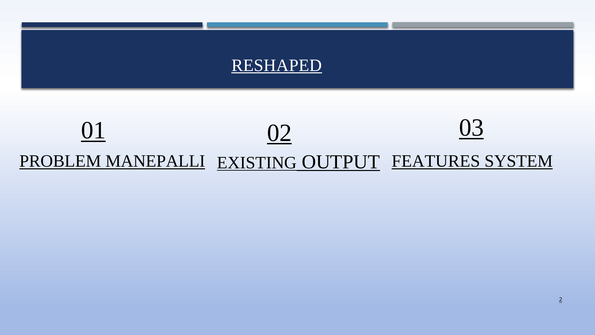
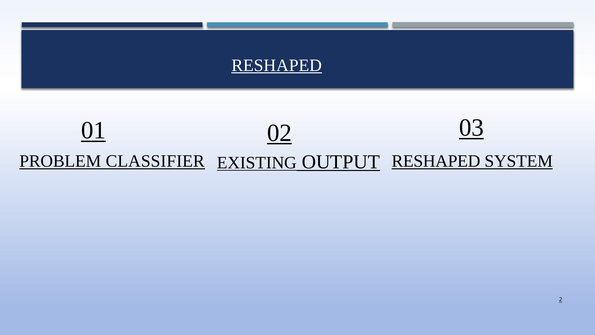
MANEPALLI: MANEPALLI -> CLASSIFIER
FEATURES at (436, 161): FEATURES -> RESHAPED
